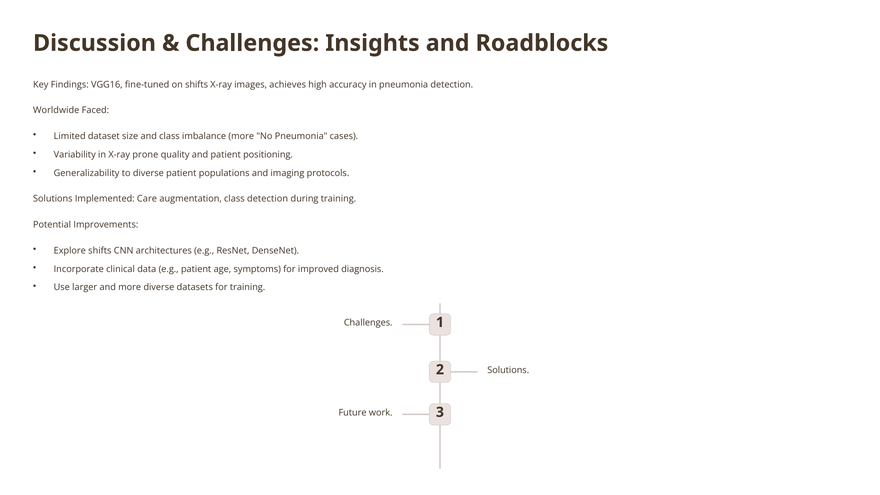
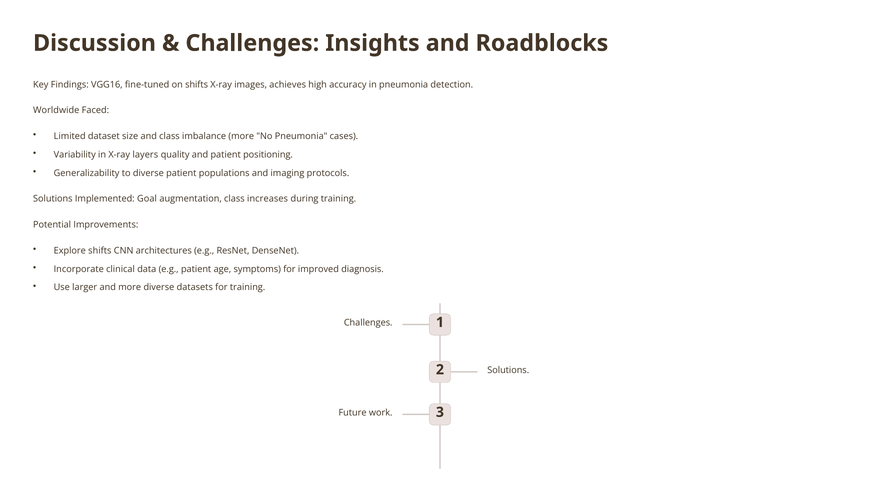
prone: prone -> layers
Care: Care -> Goal
class detection: detection -> increases
